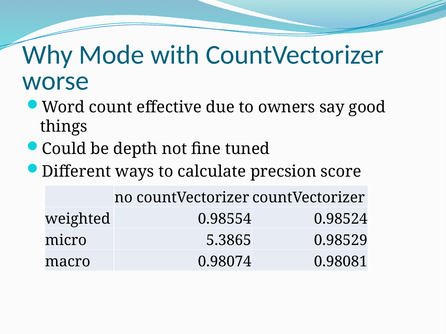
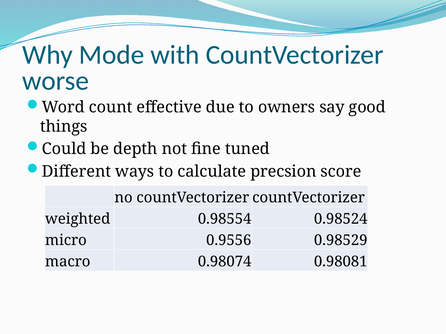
5.3865: 5.3865 -> 0.9556
